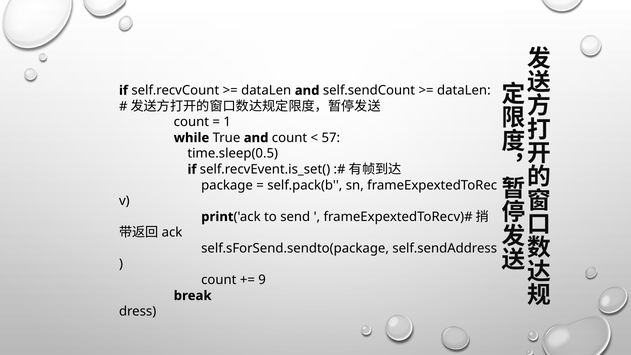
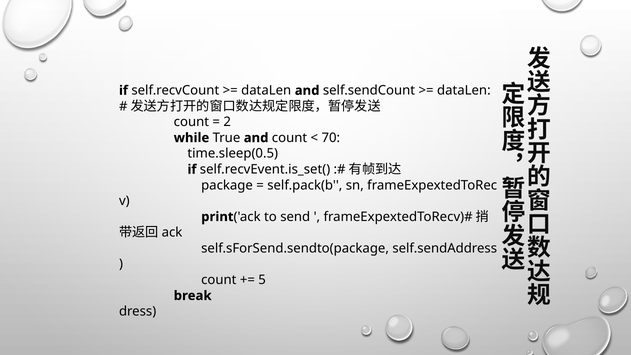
1: 1 -> 2
57: 57 -> 70
9: 9 -> 5
